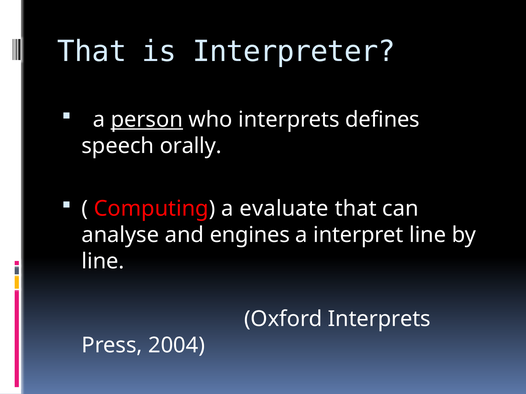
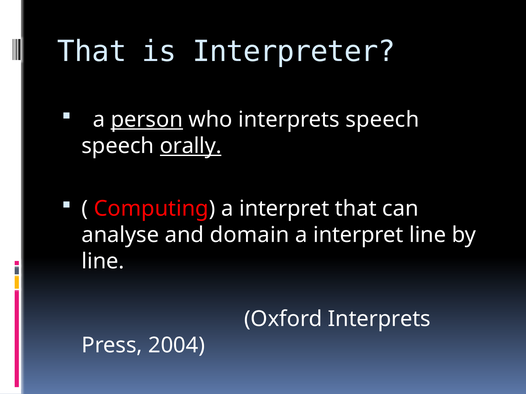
interprets defines: defines -> speech
orally underline: none -> present
Computing a evaluate: evaluate -> interpret
engines: engines -> domain
